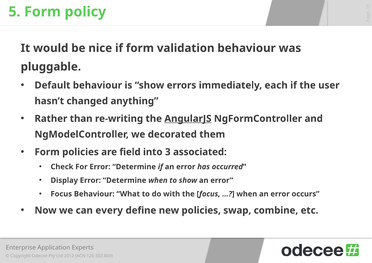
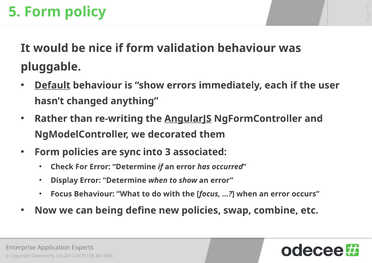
Default underline: none -> present
field: field -> sync
every: every -> being
